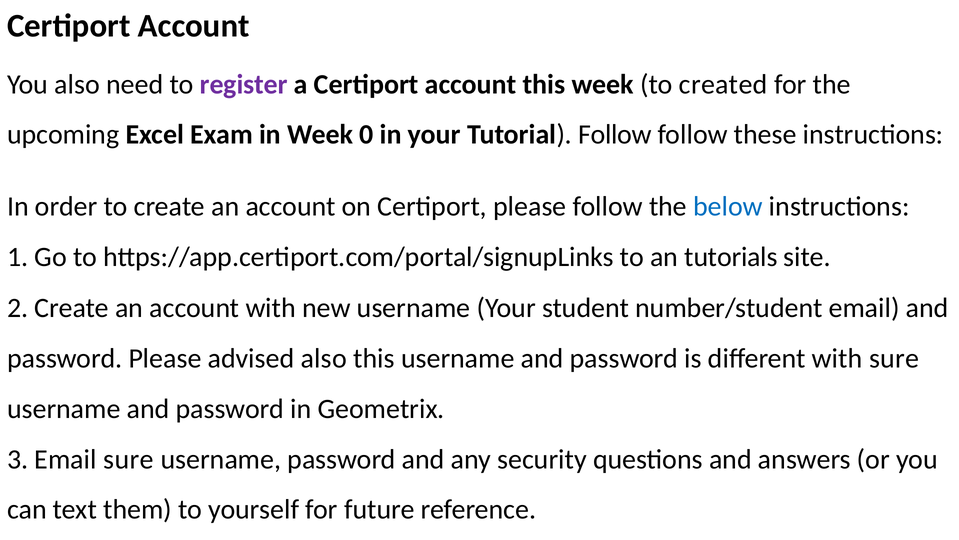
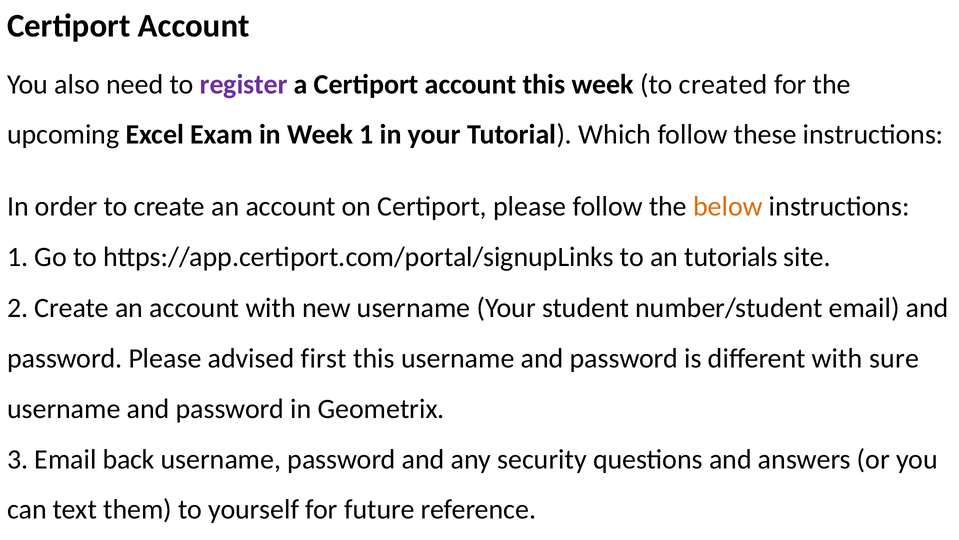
Week 0: 0 -> 1
Tutorial Follow: Follow -> Which
below colour: blue -> orange
advised also: also -> first
Email sure: sure -> back
